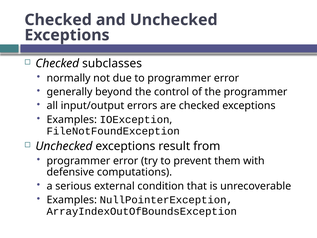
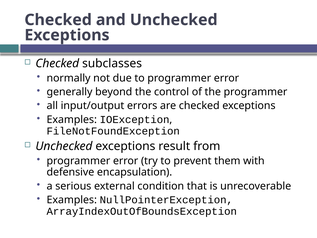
computations: computations -> encapsulation
